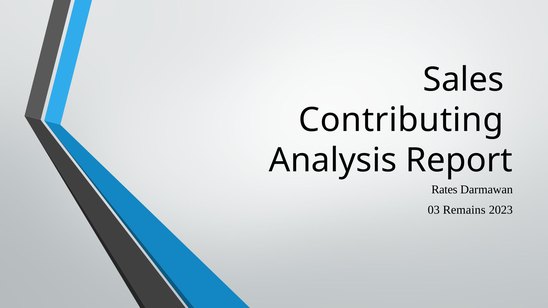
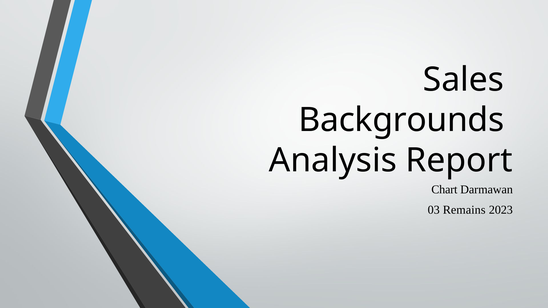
Contributing: Contributing -> Backgrounds
Rates: Rates -> Chart
